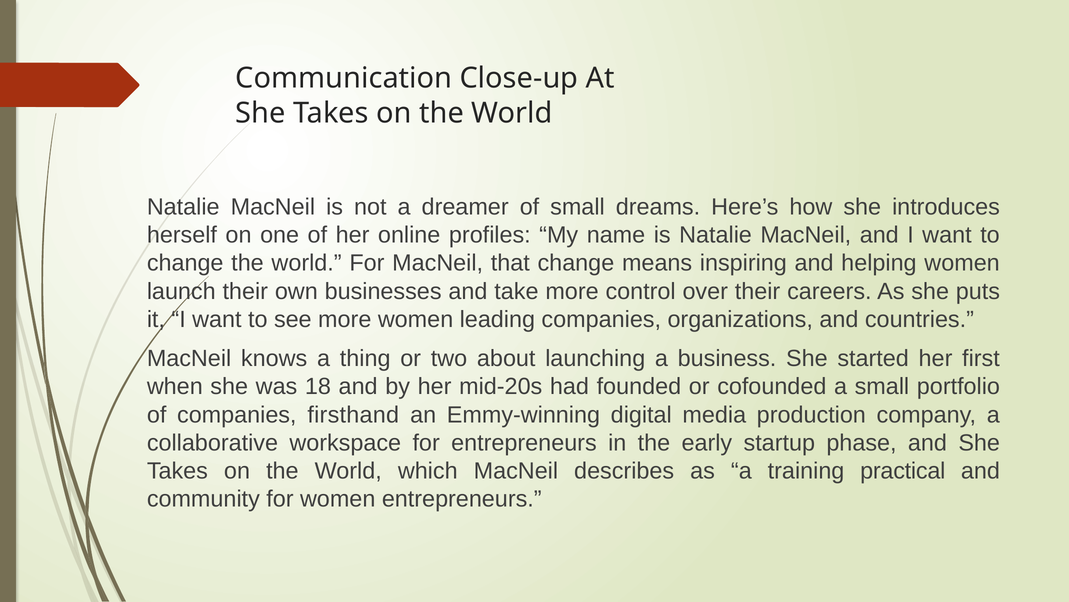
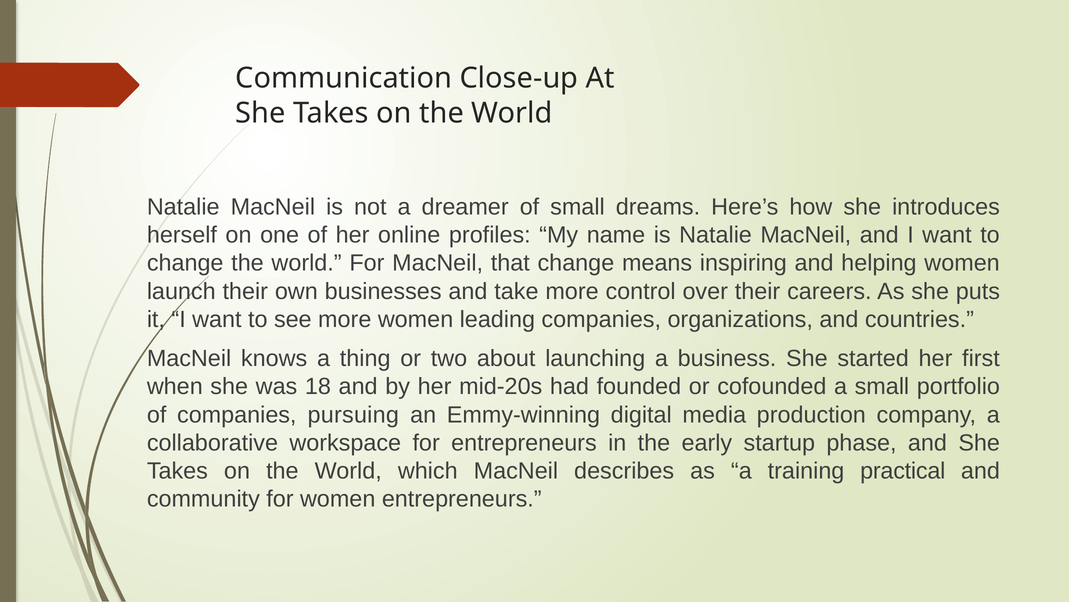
firsthand: firsthand -> pursuing
